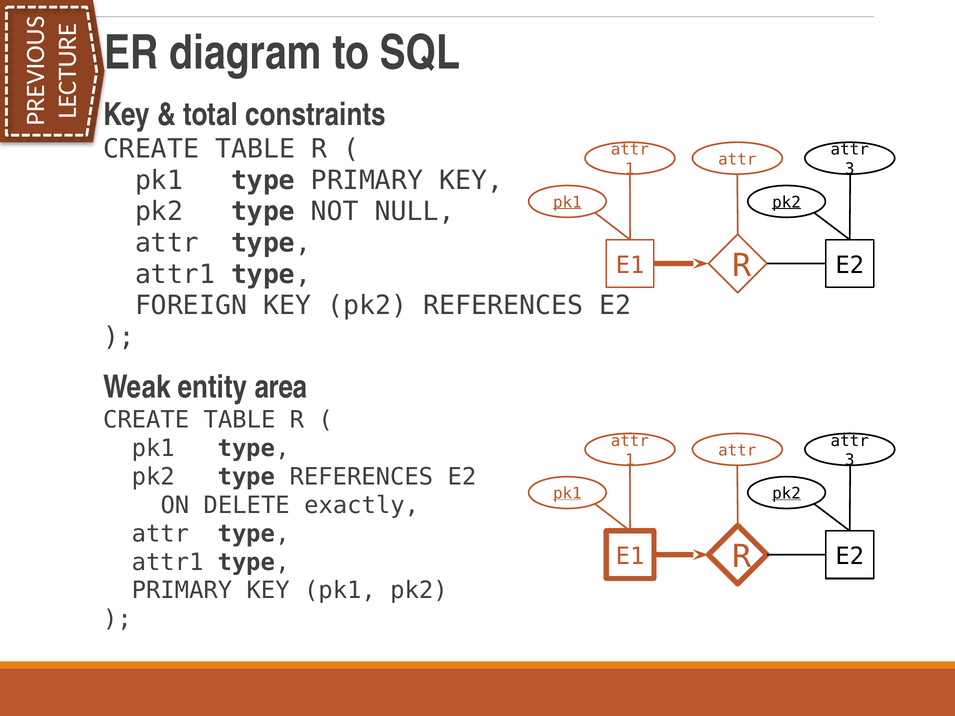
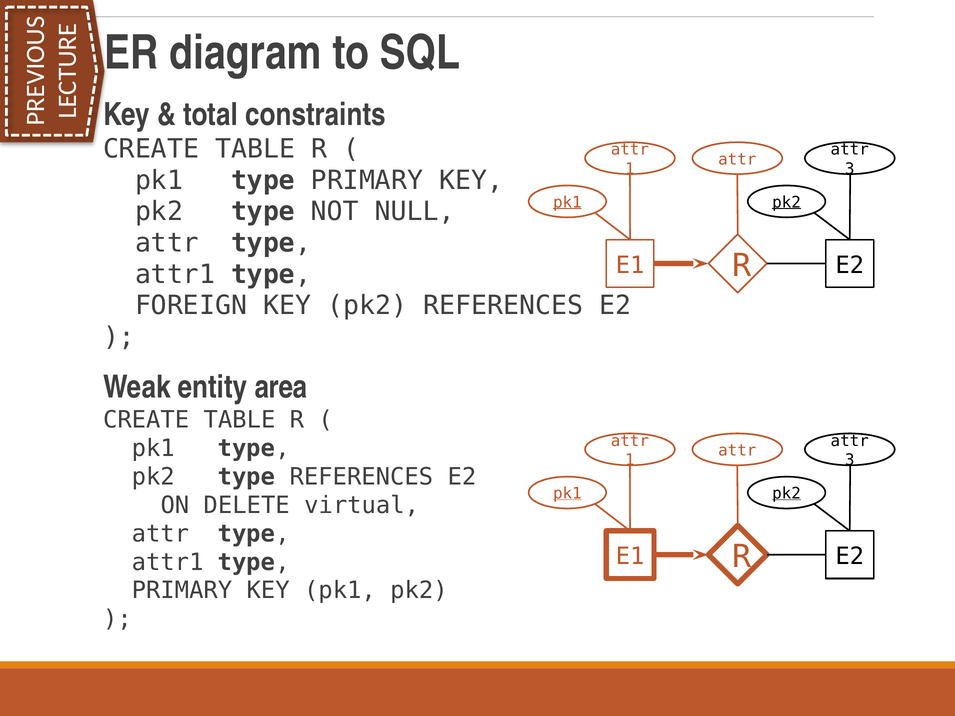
exactly: exactly -> virtual
